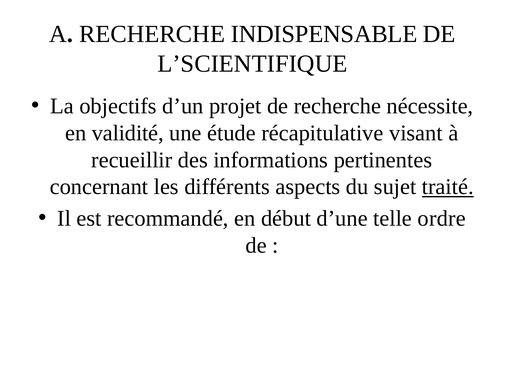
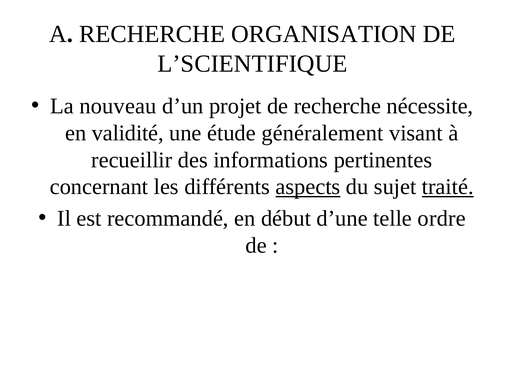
INDISPENSABLE: INDISPENSABLE -> ORGANISATION
objectifs: objectifs -> nouveau
récapitulative: récapitulative -> généralement
aspects underline: none -> present
